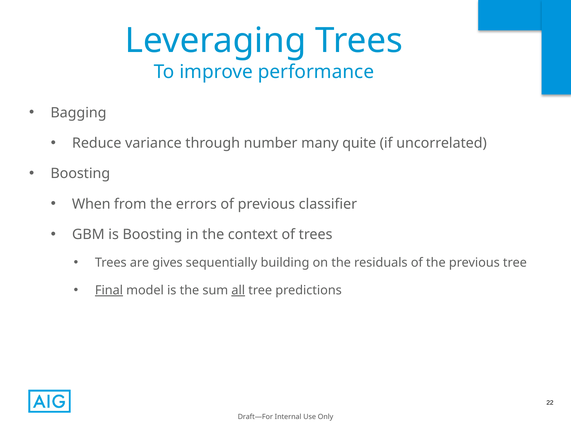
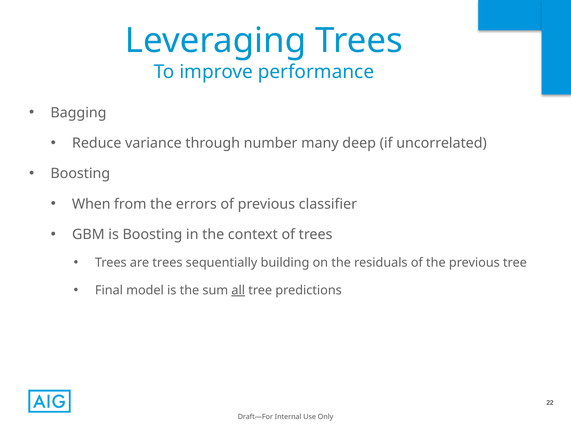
quite: quite -> deep
are gives: gives -> trees
Final underline: present -> none
